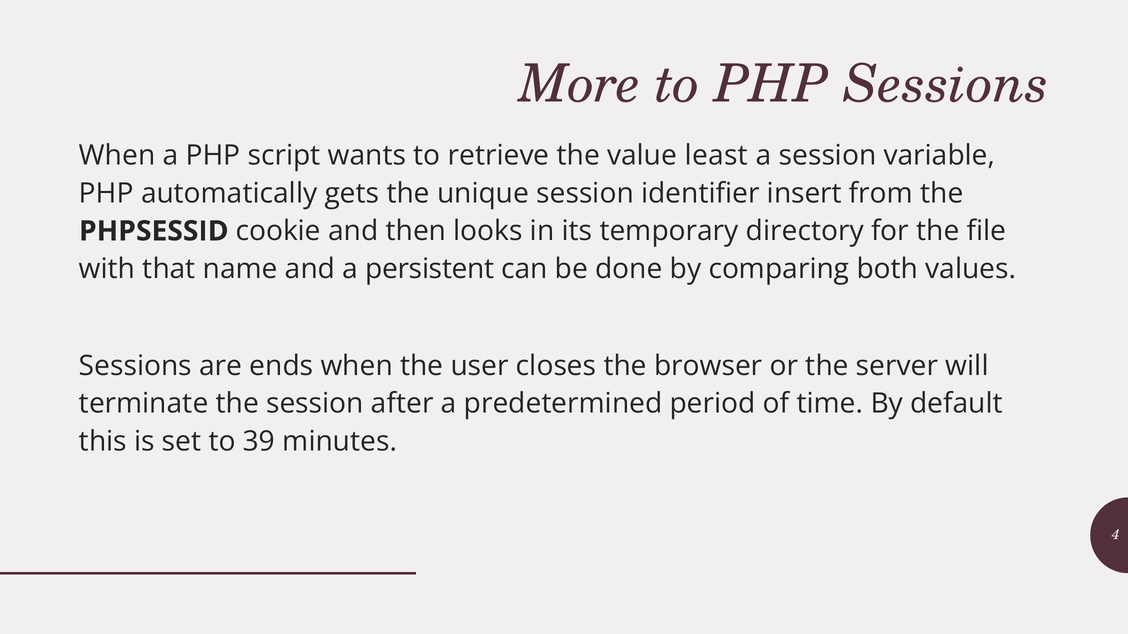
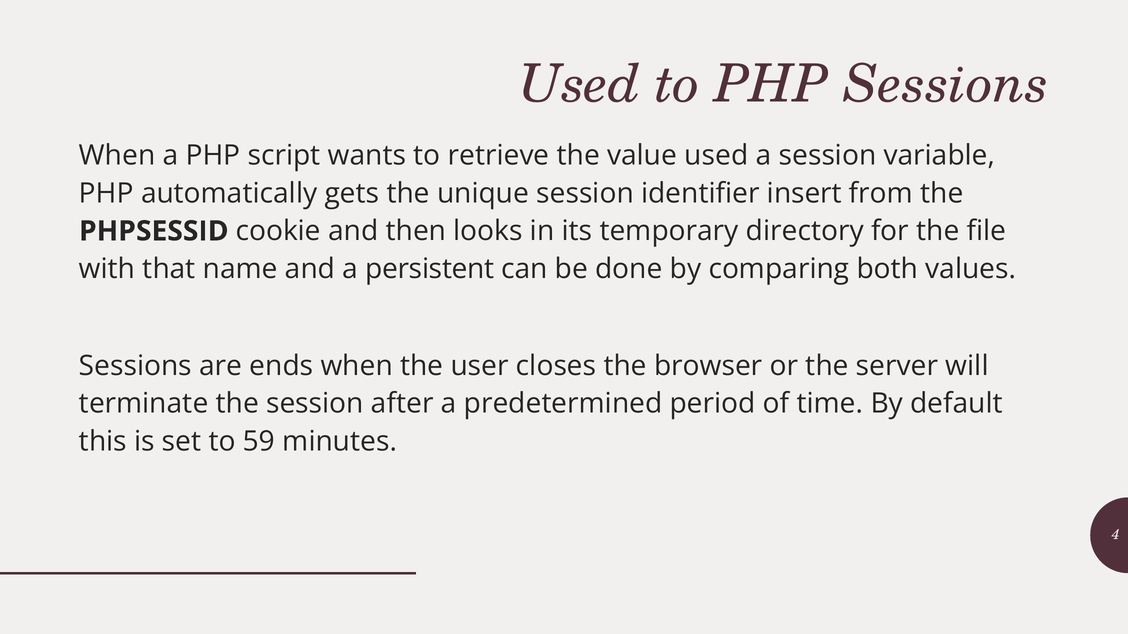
More at (580, 84): More -> Used
value least: least -> used
39: 39 -> 59
